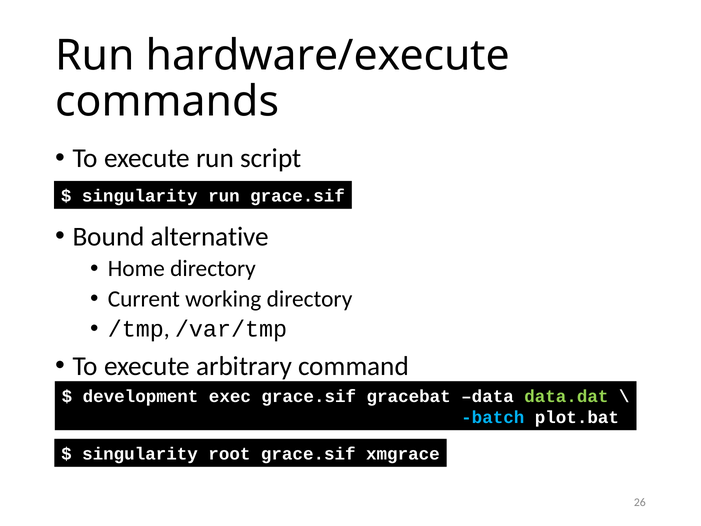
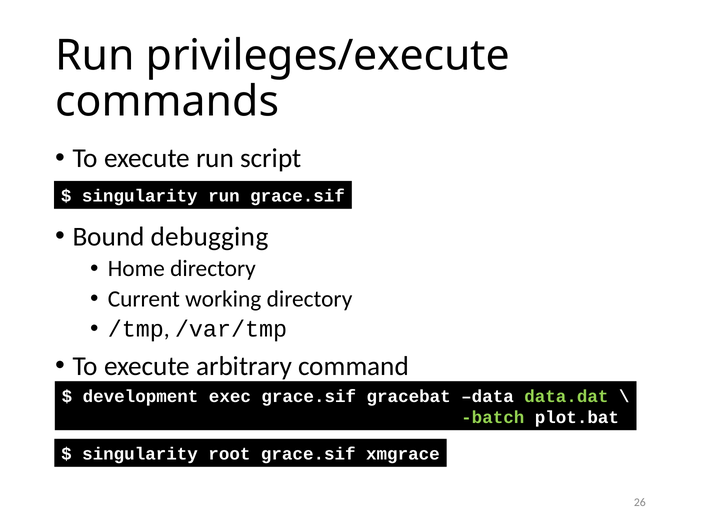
hardware/execute: hardware/execute -> privileges/execute
alternative: alternative -> debugging
batch colour: light blue -> light green
